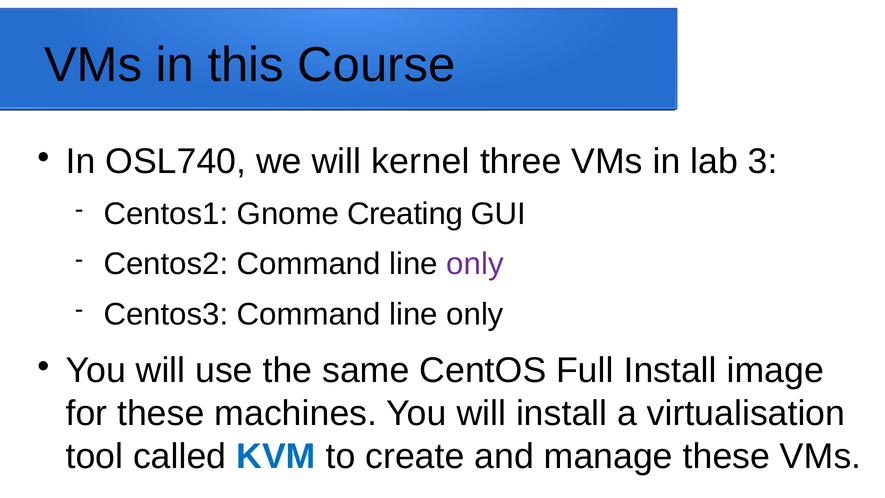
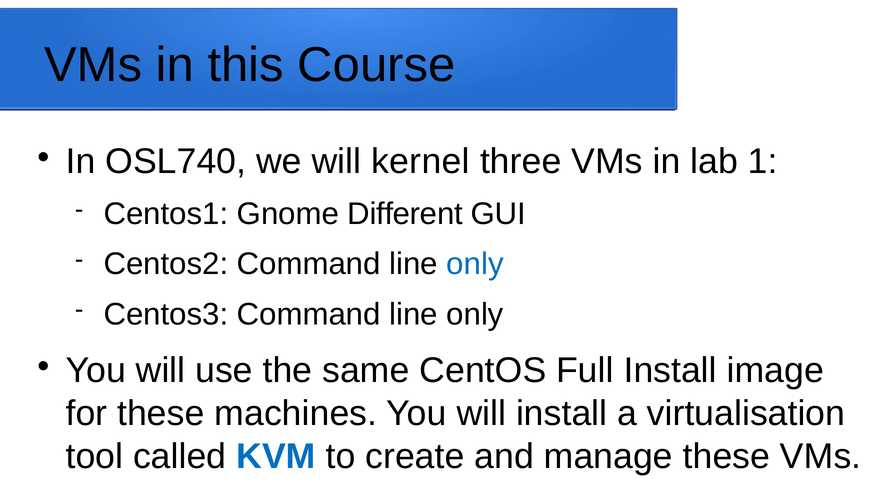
3: 3 -> 1
Creating: Creating -> Different
only at (475, 264) colour: purple -> blue
